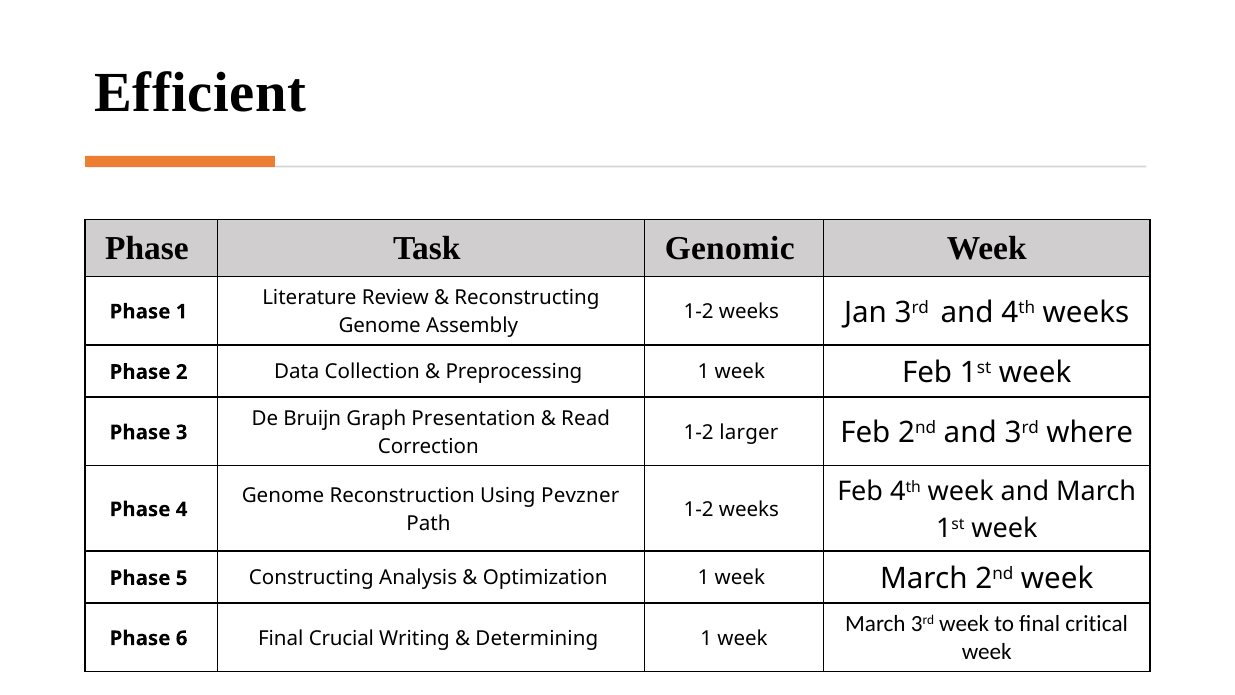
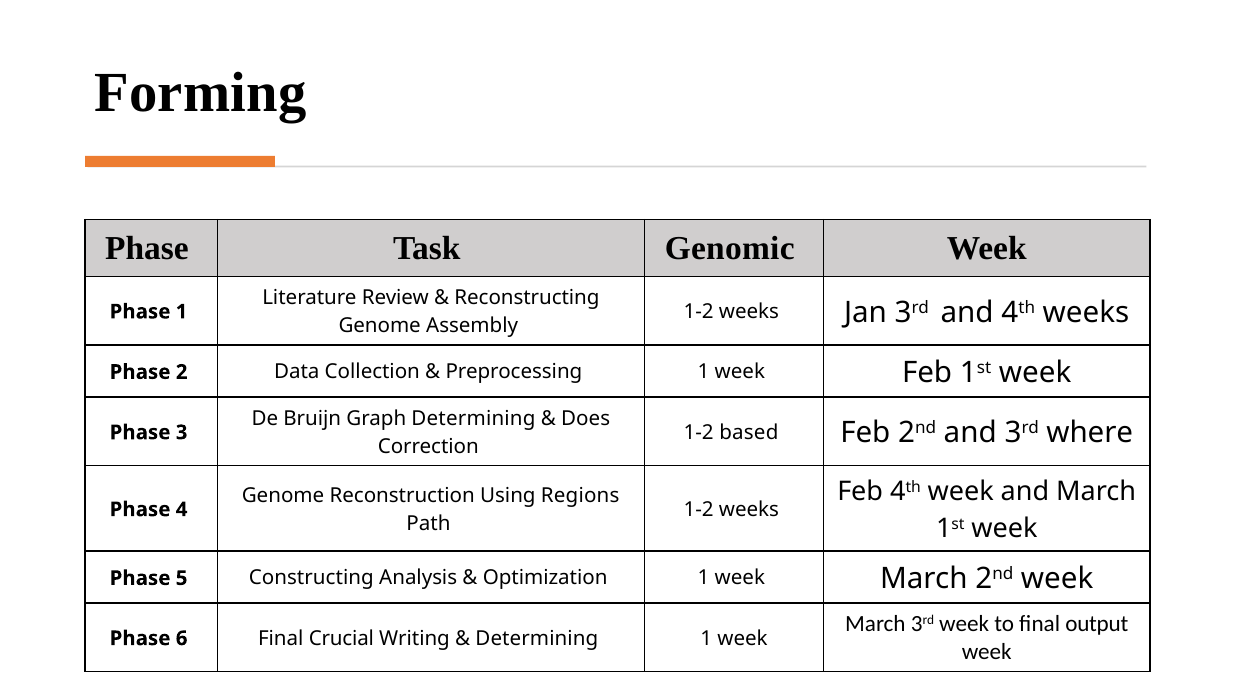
Efficient: Efficient -> Forming
Graph Presentation: Presentation -> Determining
Read: Read -> Does
larger: larger -> based
Pevzner: Pevzner -> Regions
critical: critical -> output
